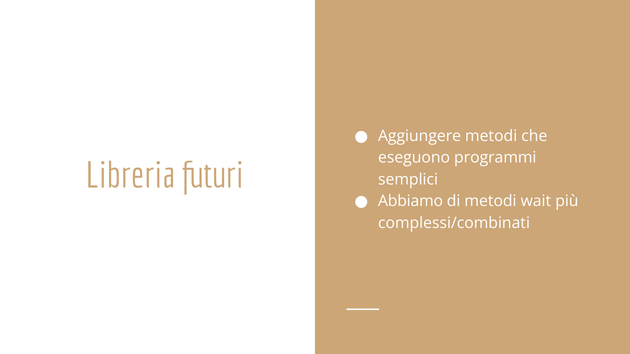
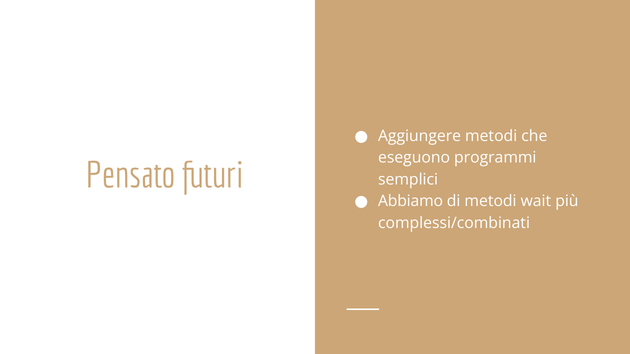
Libreria: Libreria -> Pensato
